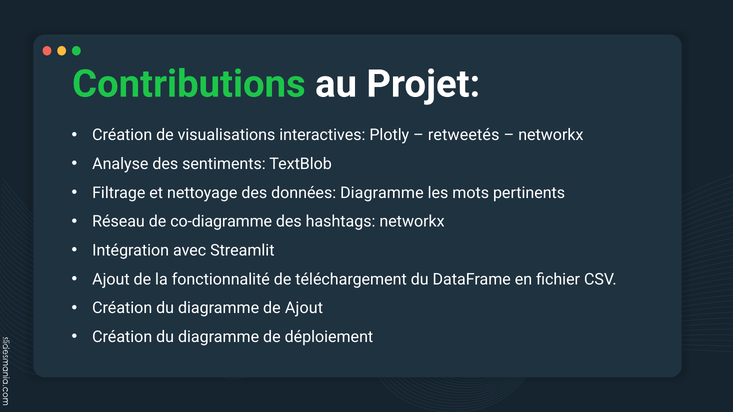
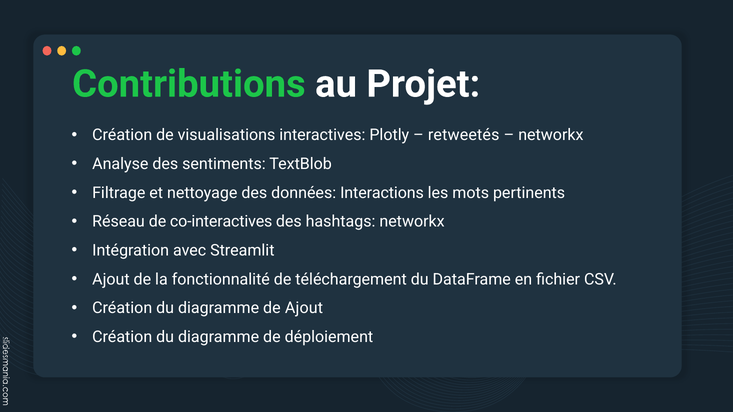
données Diagramme: Diagramme -> Interactions
co-diagramme: co-diagramme -> co-interactives
